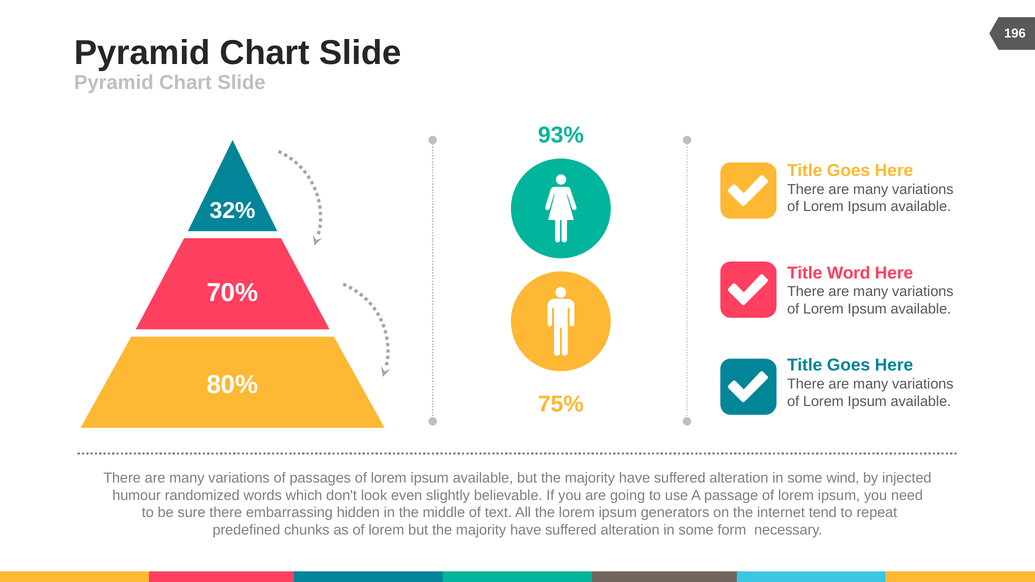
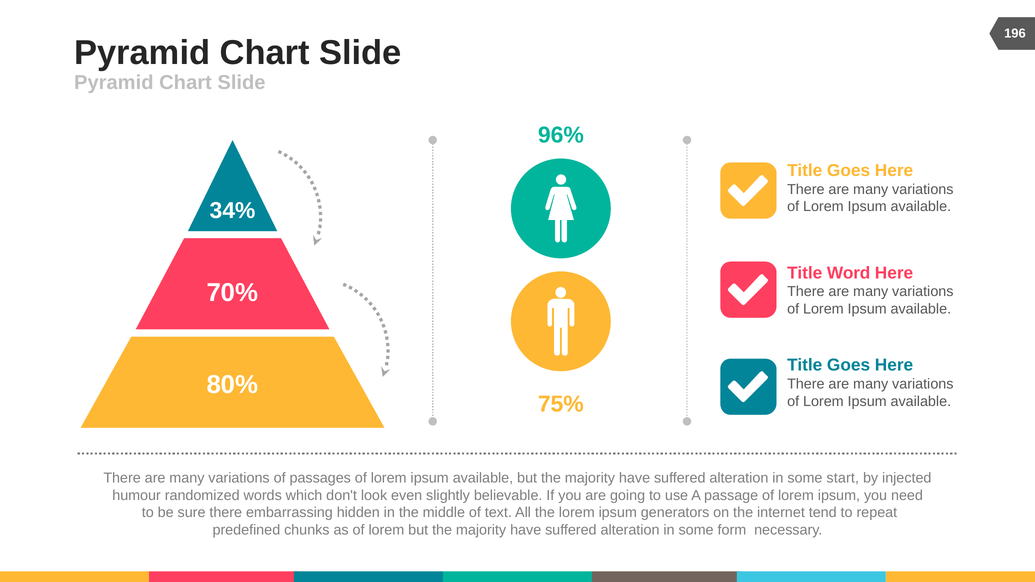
93%: 93% -> 96%
32%: 32% -> 34%
wind: wind -> start
